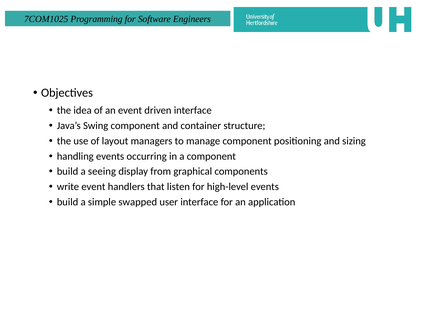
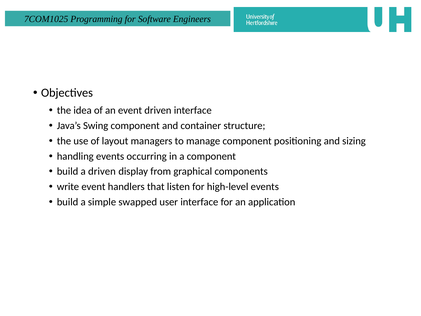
a seeing: seeing -> driven
